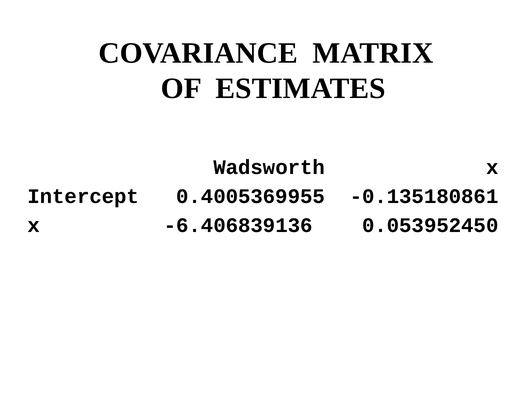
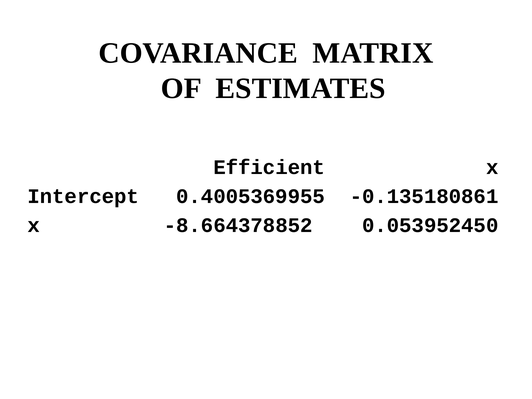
Wadsworth: Wadsworth -> Efficient
-6.406839136: -6.406839136 -> -8.664378852
